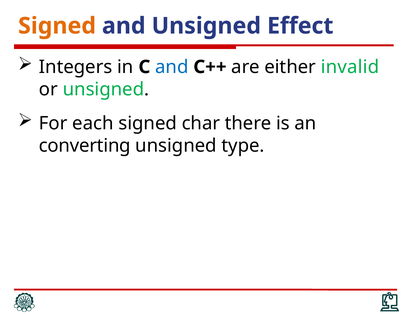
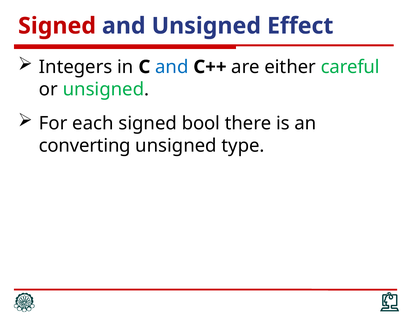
Signed at (57, 26) colour: orange -> red
invalid: invalid -> careful
char: char -> bool
